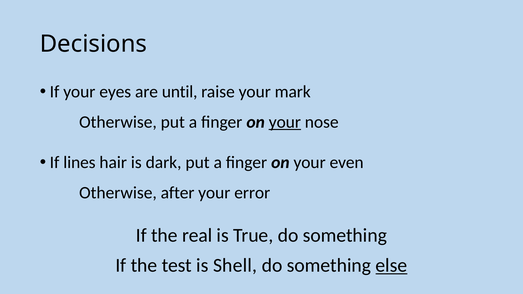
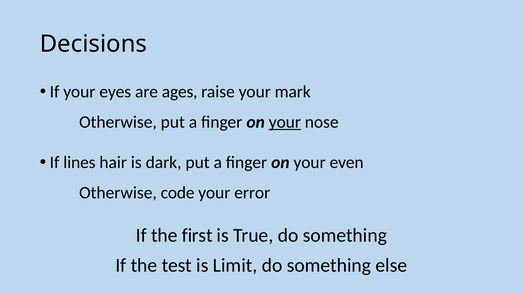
until: until -> ages
after: after -> code
real: real -> first
Shell: Shell -> Limit
else underline: present -> none
